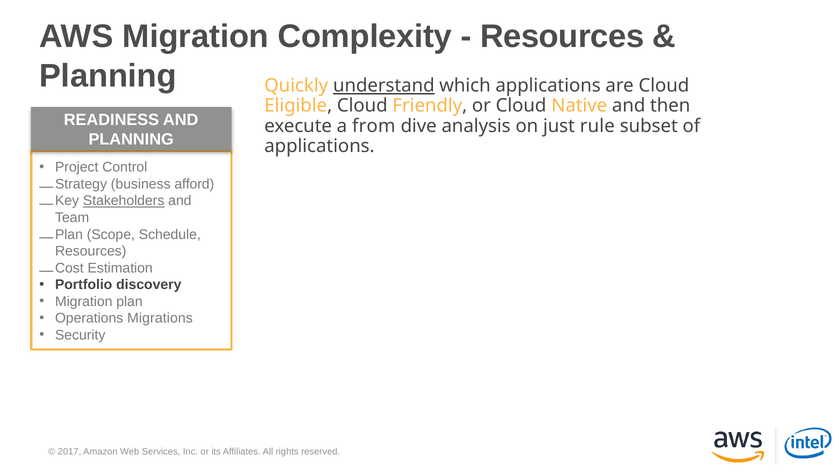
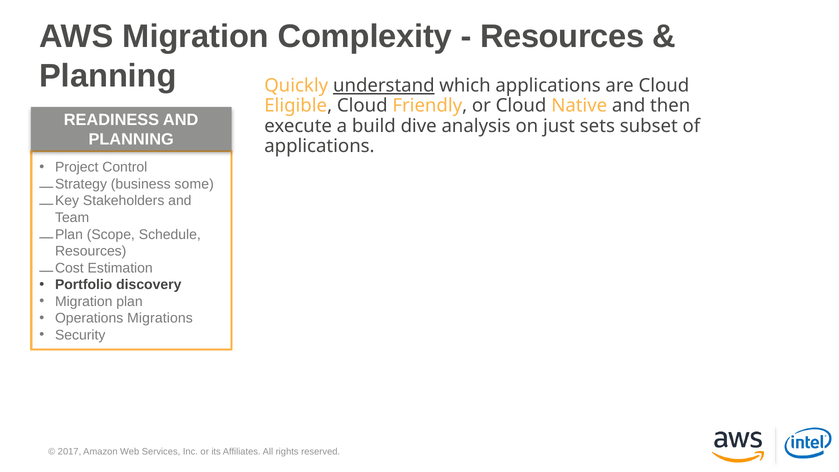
from: from -> build
rule: rule -> sets
afford: afford -> some
Stakeholders underline: present -> none
